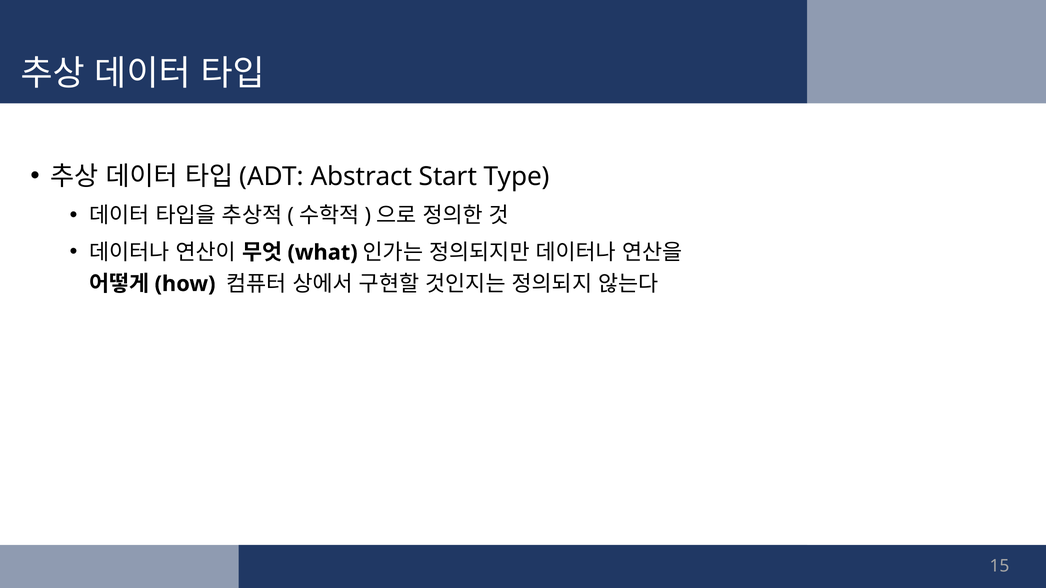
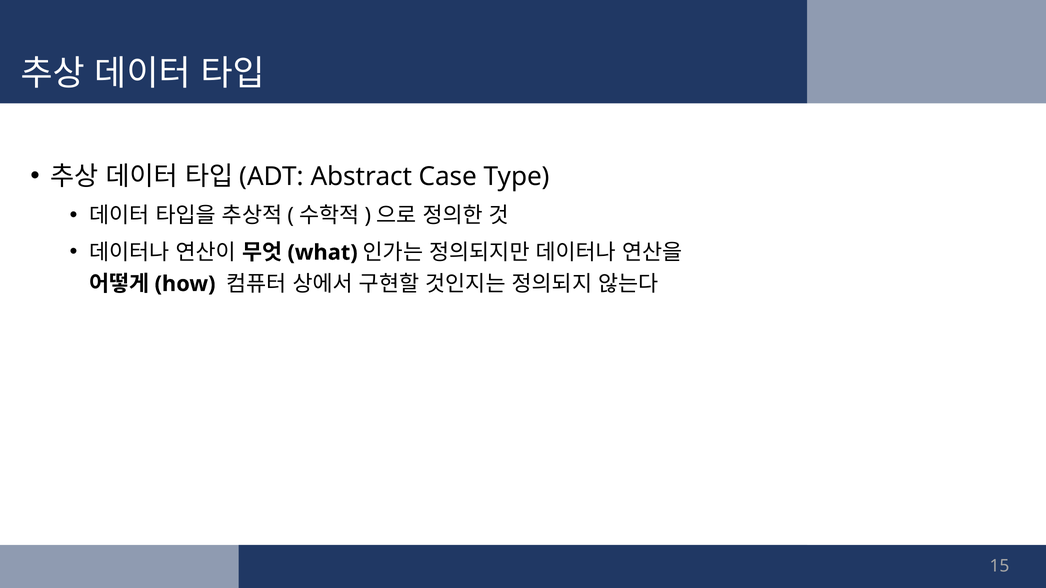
Start: Start -> Case
